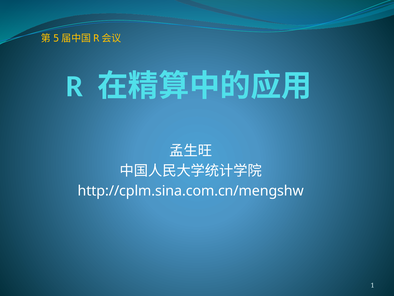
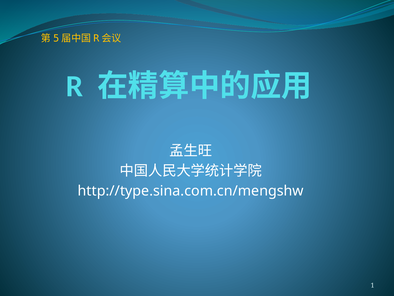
http://cplm.sina.com.cn/mengshw: http://cplm.sina.com.cn/mengshw -> http://type.sina.com.cn/mengshw
